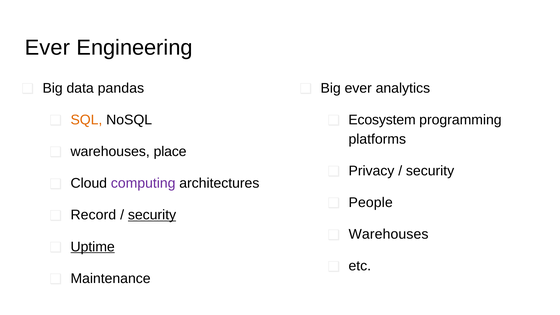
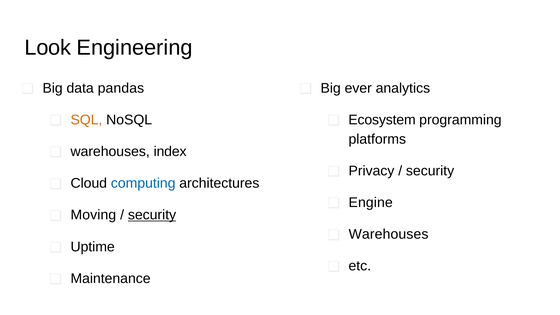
Ever at (48, 48): Ever -> Look
place: place -> index
computing colour: purple -> blue
People: People -> Engine
Record: Record -> Moving
Uptime underline: present -> none
